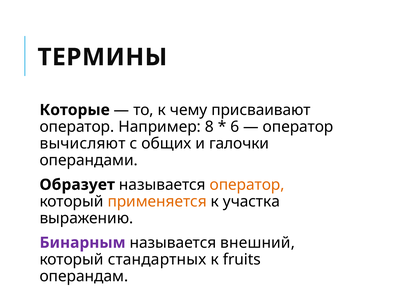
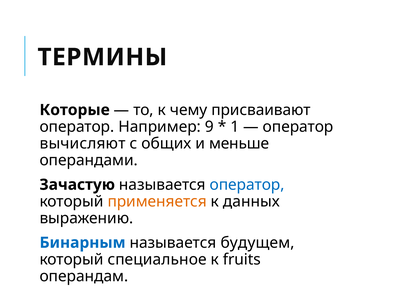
8: 8 -> 9
6: 6 -> 1
галочки: галочки -> меньше
Образует: Образует -> Зачастую
оператор at (247, 185) colour: orange -> blue
участка: участка -> данных
Бинарным colour: purple -> blue
внешний: внешний -> будущем
стандартных: стандартных -> специальное
